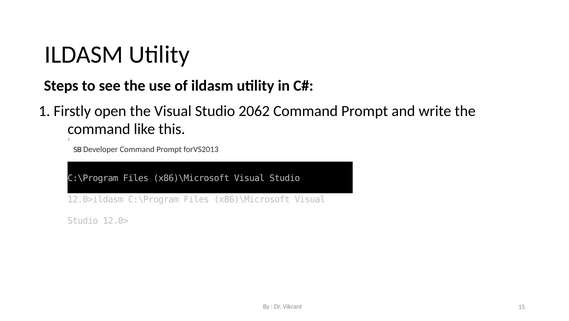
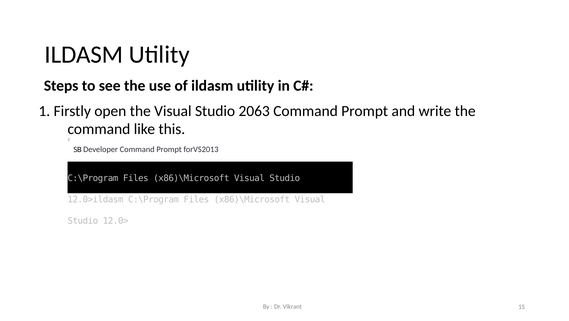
2062: 2062 -> 2063
